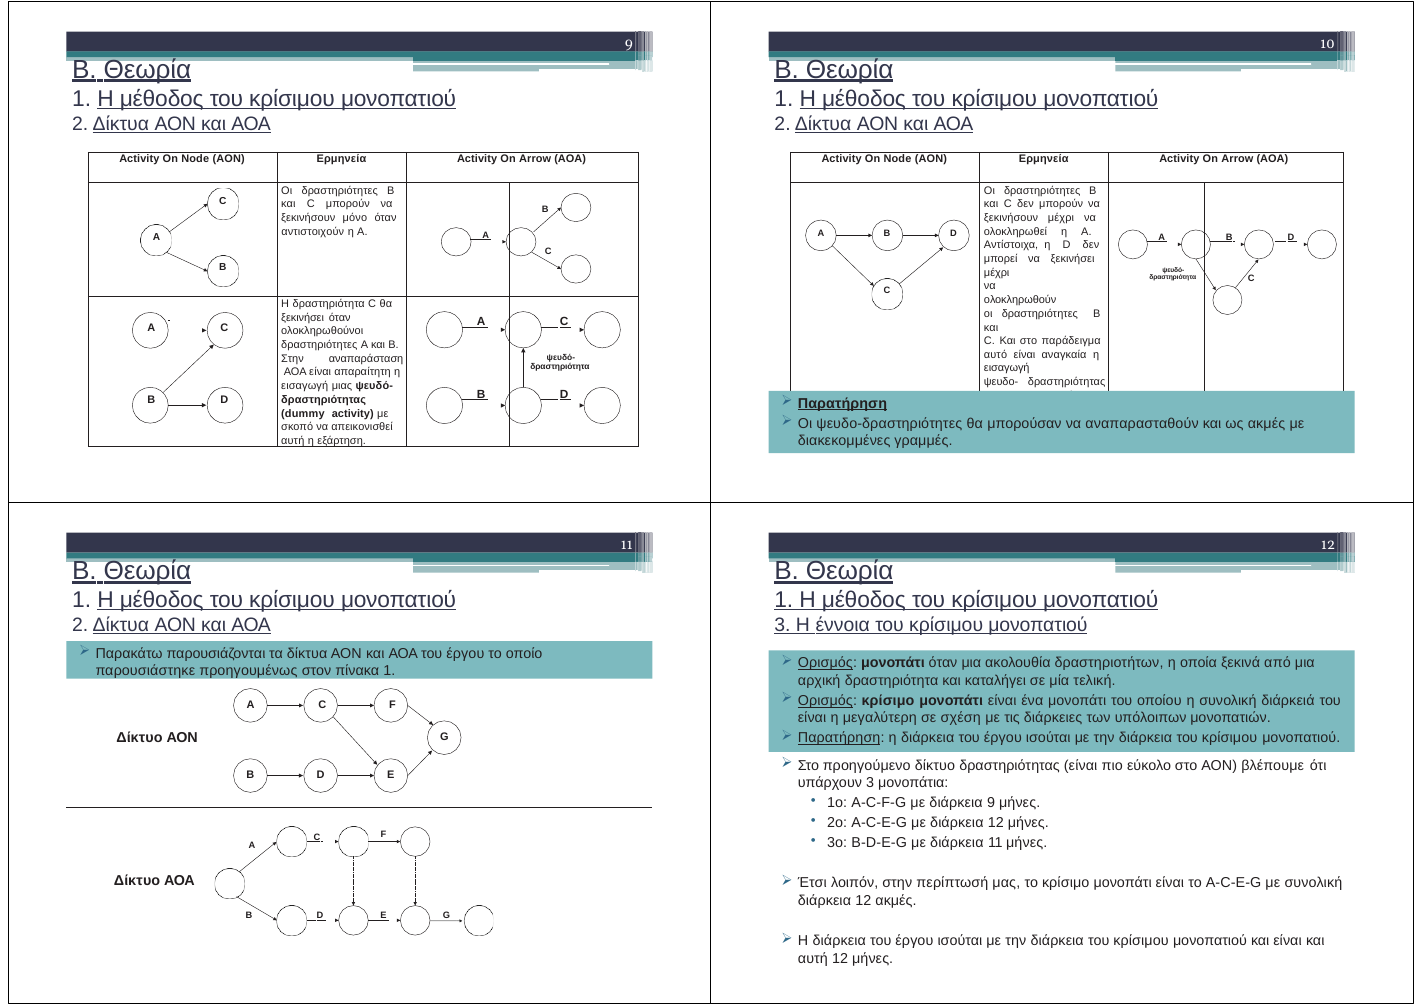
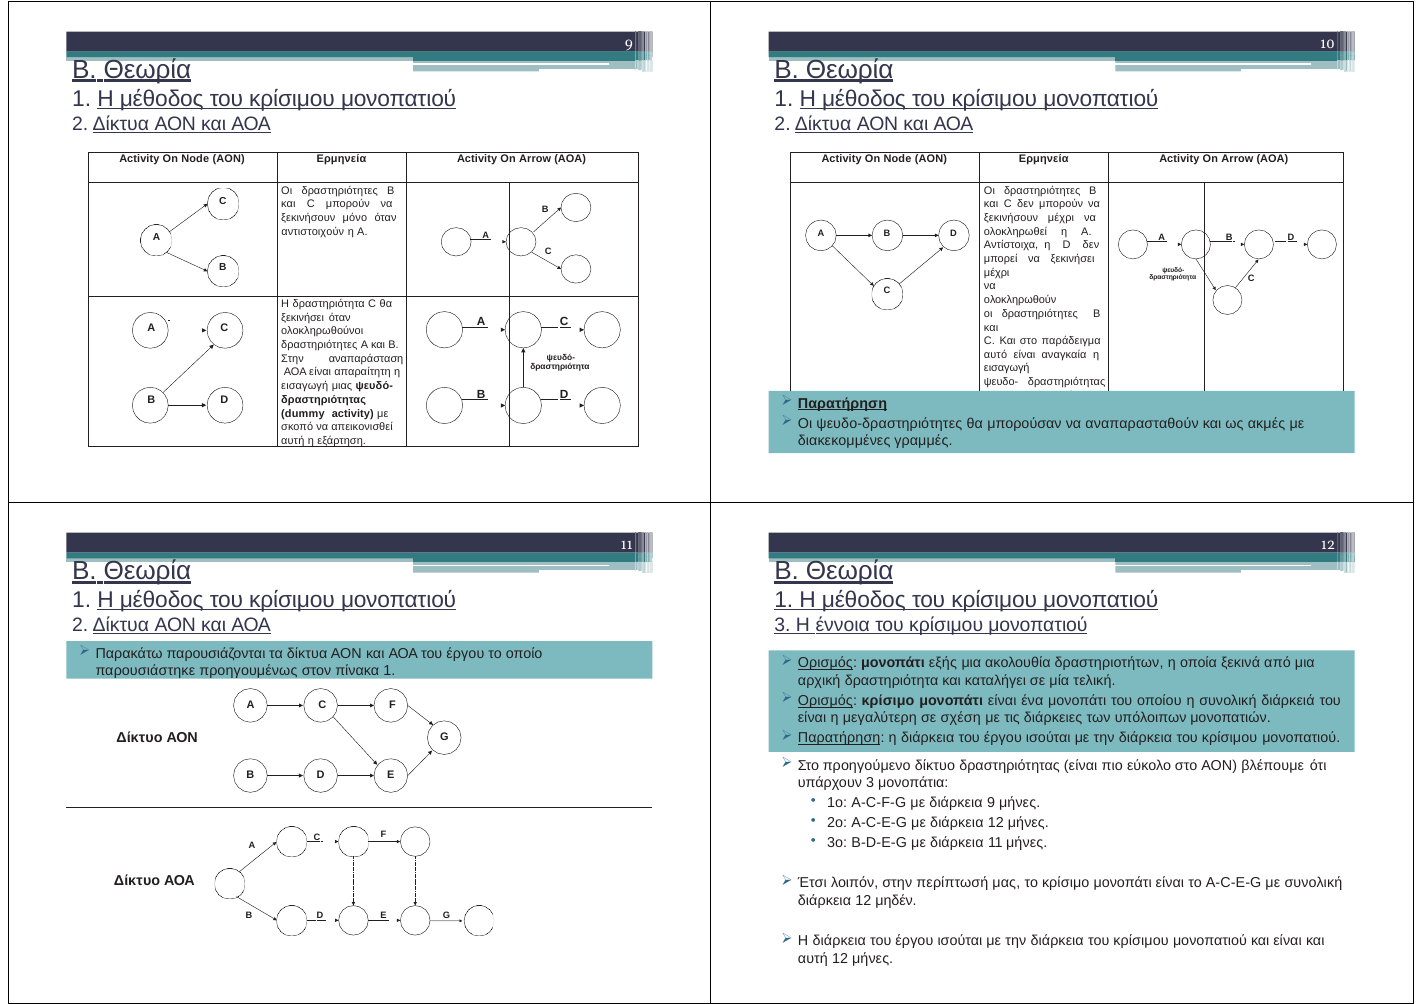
μονοπάτι όταν: όταν -> εξής
12 ακμές: ακμές -> μηδέν
